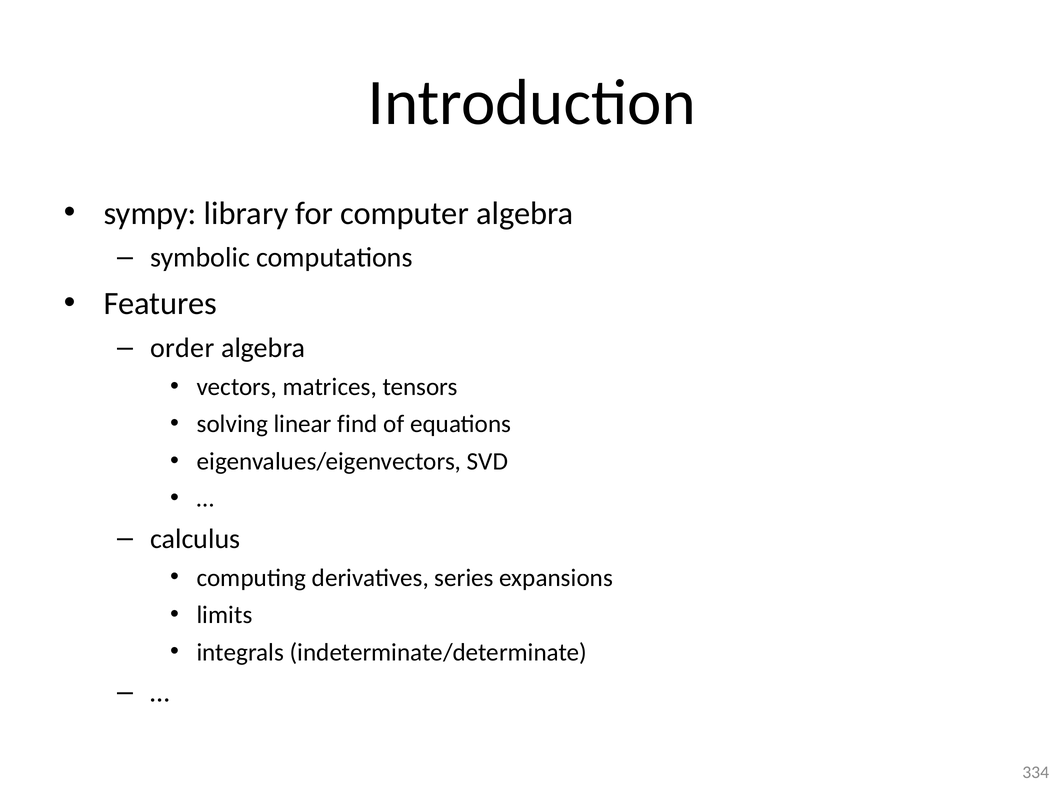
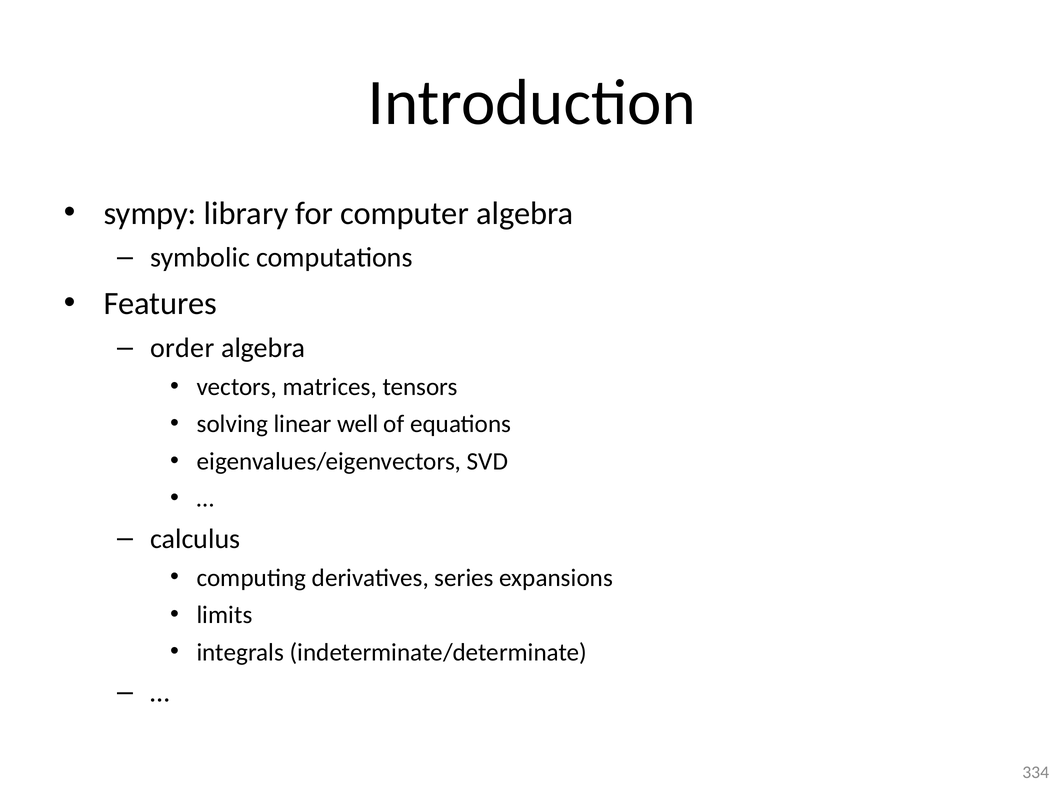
find: find -> well
